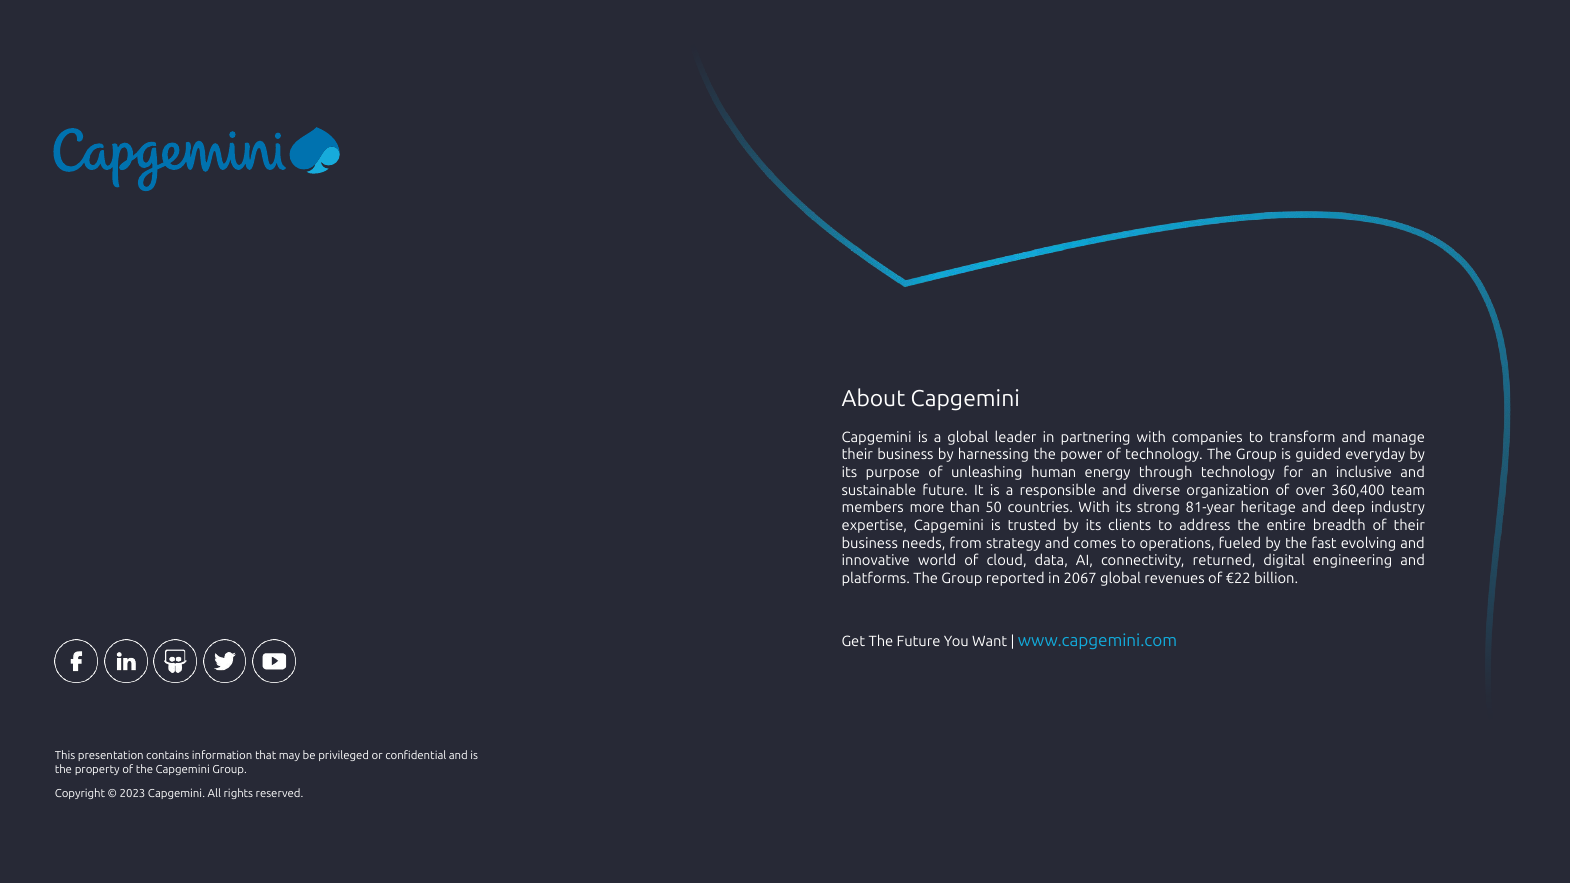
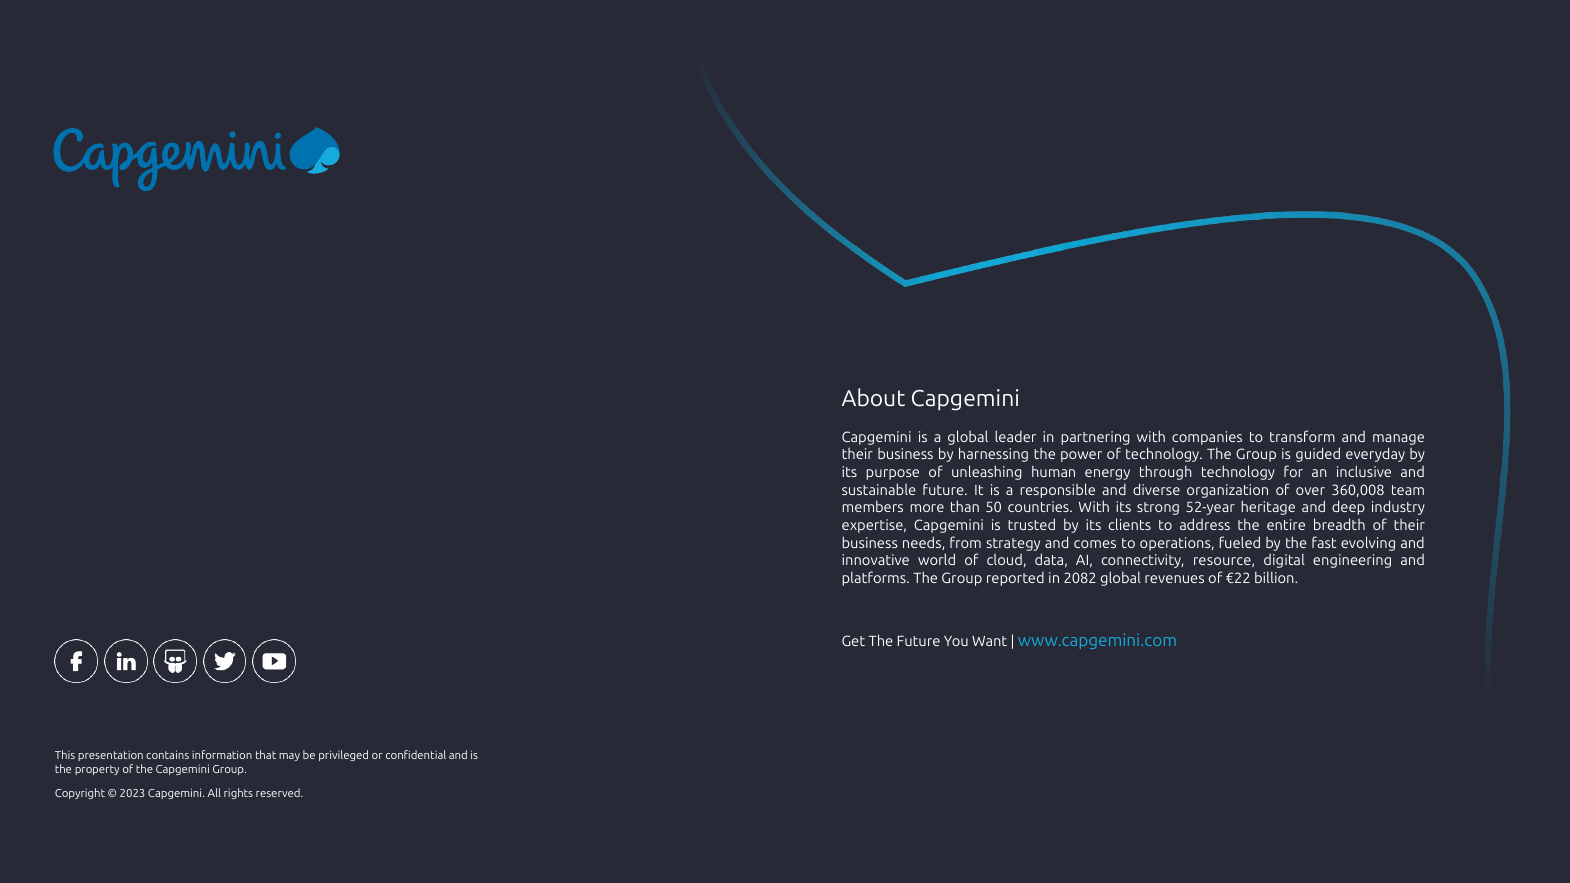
360,400: 360,400 -> 360,008
81-year: 81-year -> 52-year
returned: returned -> resource
2067: 2067 -> 2082
